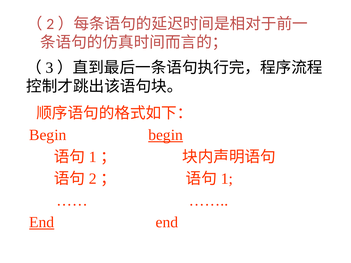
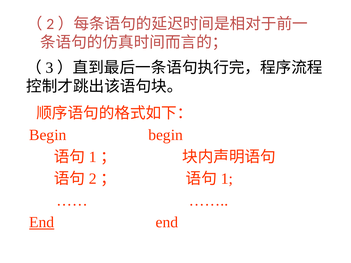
begin at (166, 135) underline: present -> none
